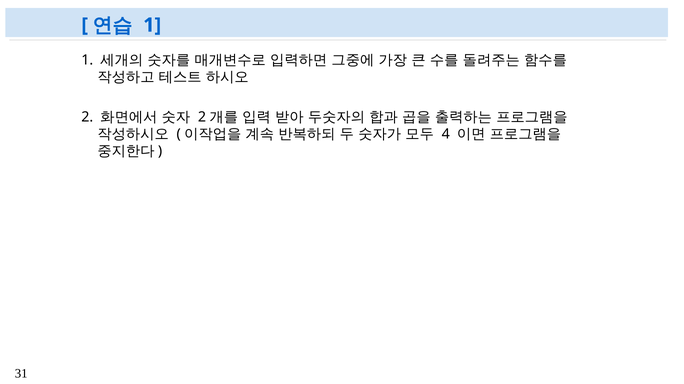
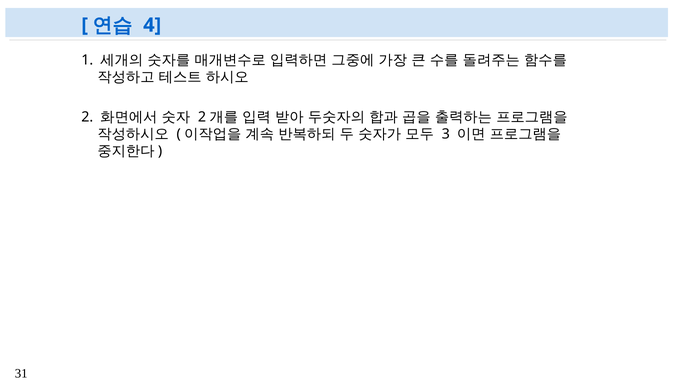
1 at (152, 25): 1 -> 4
4: 4 -> 3
